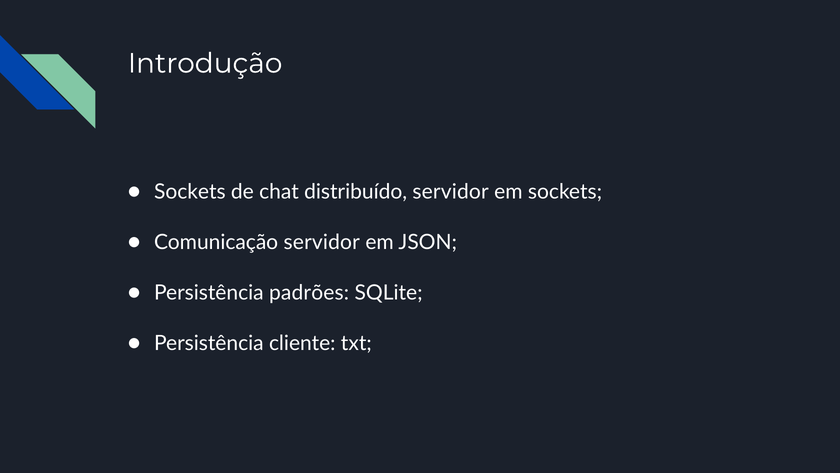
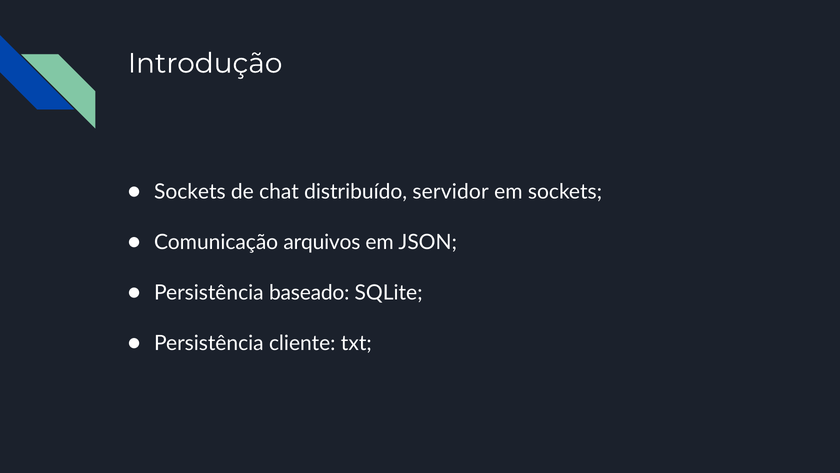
Comunicação servidor: servidor -> arquivos
padrões: padrões -> baseado
